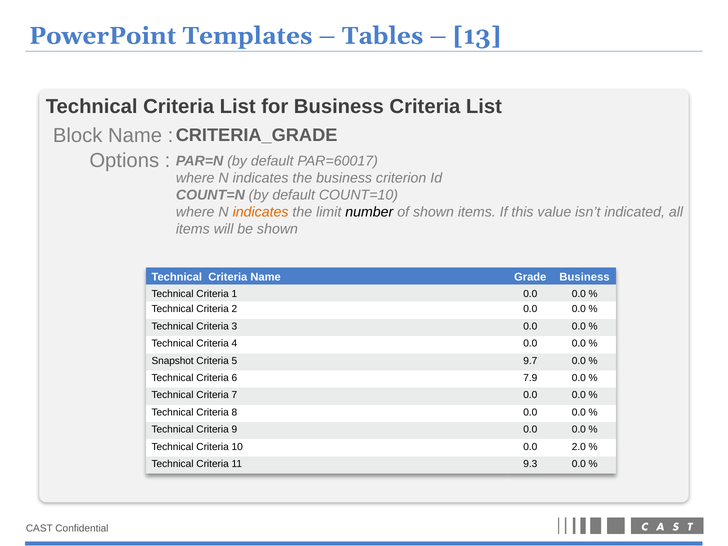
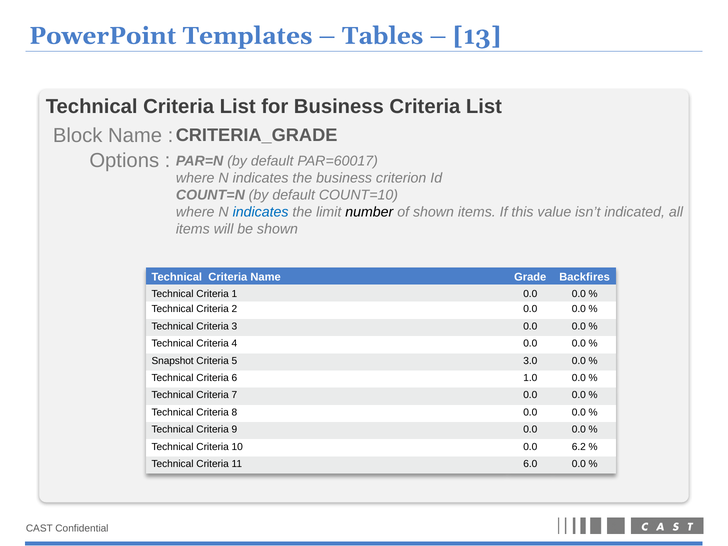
indicates at (261, 212) colour: orange -> blue
Grade Business: Business -> Backfires
9.7: 9.7 -> 3.0
7.9: 7.9 -> 1.0
2.0: 2.0 -> 6.2
9.3: 9.3 -> 6.0
